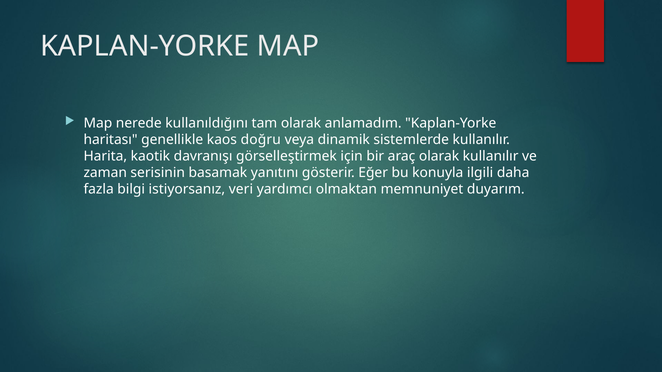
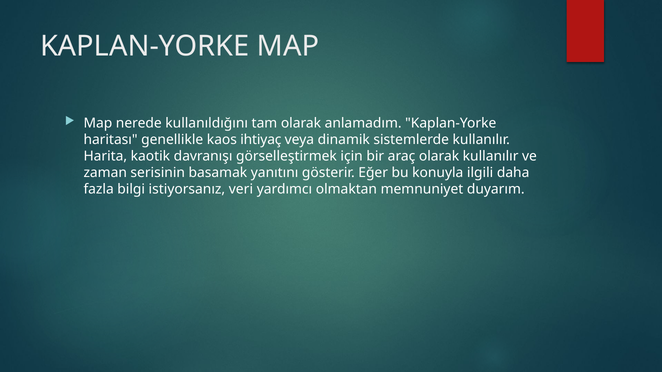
doğru: doğru -> ihtiyaç
